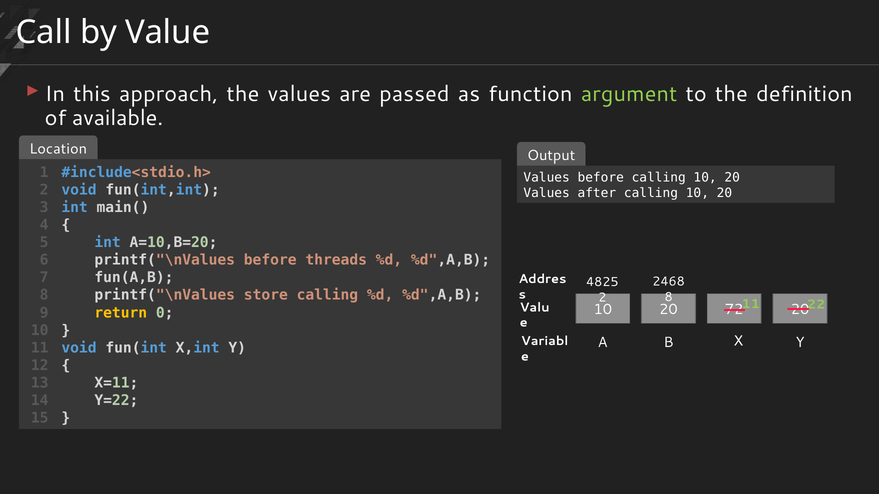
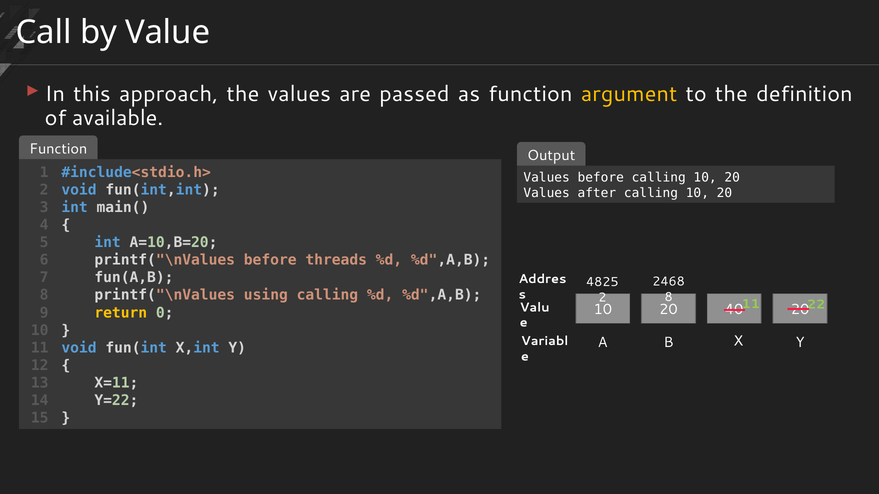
argument colour: light green -> yellow
Location at (58, 149): Location -> Function
store: store -> using
72: 72 -> 40
